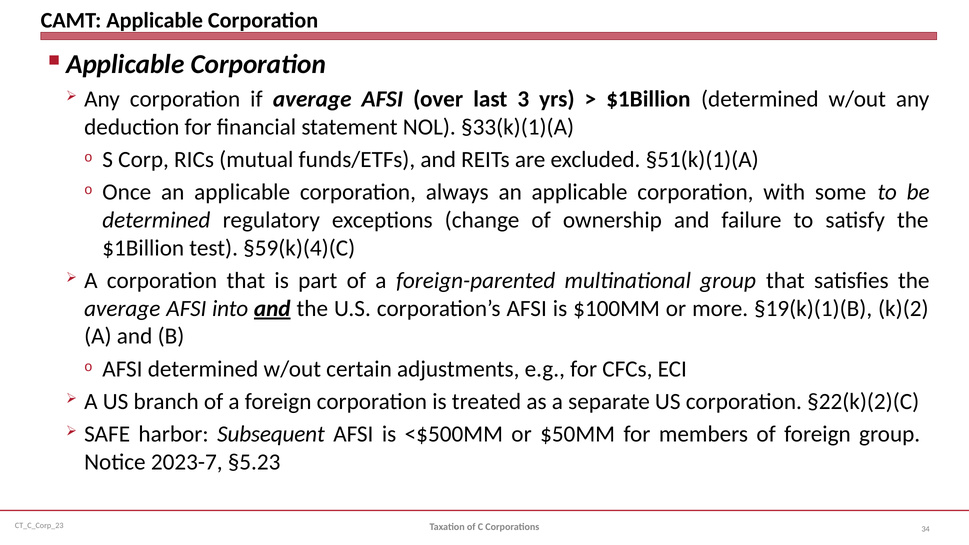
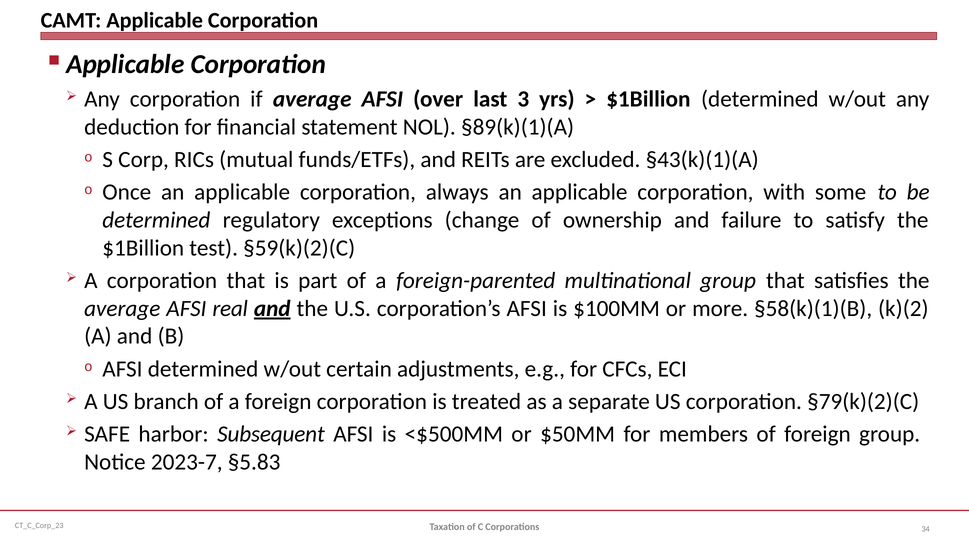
§33(k)(1)(A: §33(k)(1)(A -> §89(k)(1)(A
§51(k)(1)(A: §51(k)(1)(A -> §43(k)(1)(A
§59(k)(4)(C: §59(k)(4)(C -> §59(k)(2)(C
into: into -> real
§19(k)(1)(B: §19(k)(1)(B -> §58(k)(1)(B
§22(k)(2)(C: §22(k)(2)(C -> §79(k)(2)(C
§5.23: §5.23 -> §5.83
